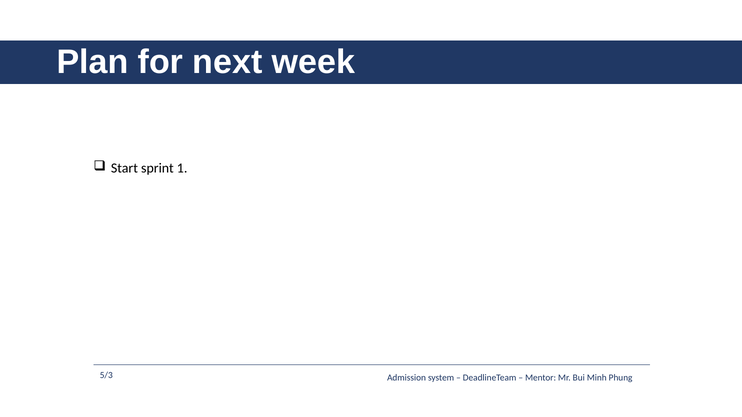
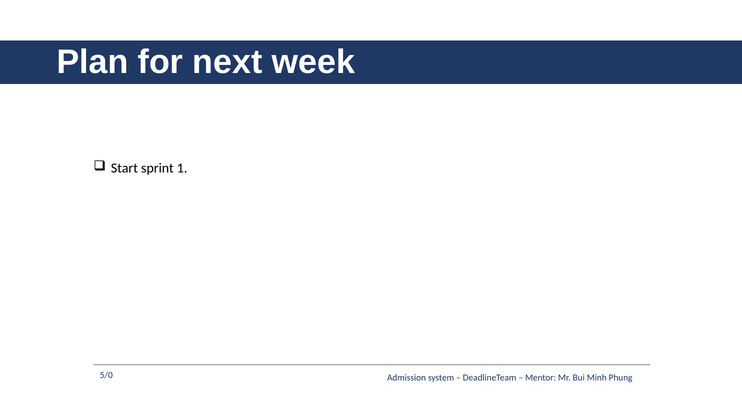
5/3: 5/3 -> 5/0
